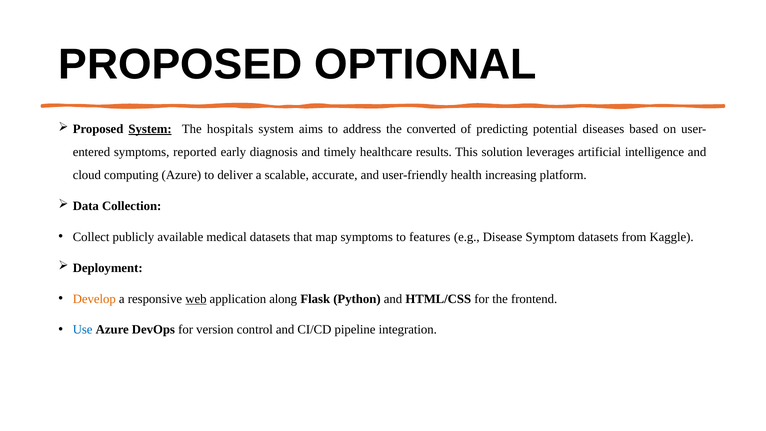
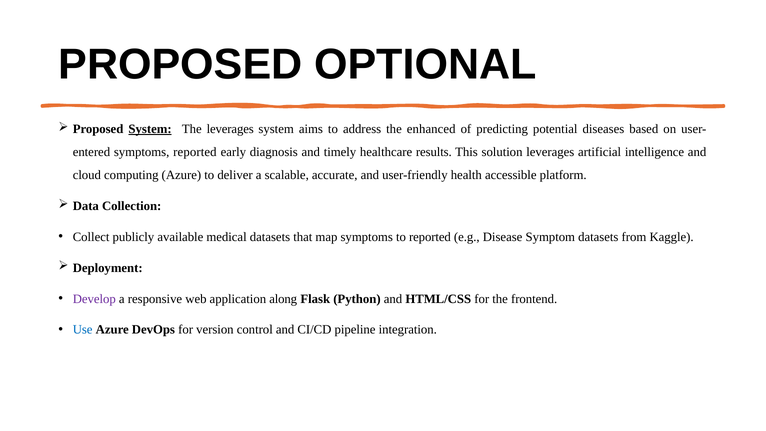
The hospitals: hospitals -> leverages
converted: converted -> enhanced
increasing: increasing -> accessible
to features: features -> reported
Develop colour: orange -> purple
web underline: present -> none
